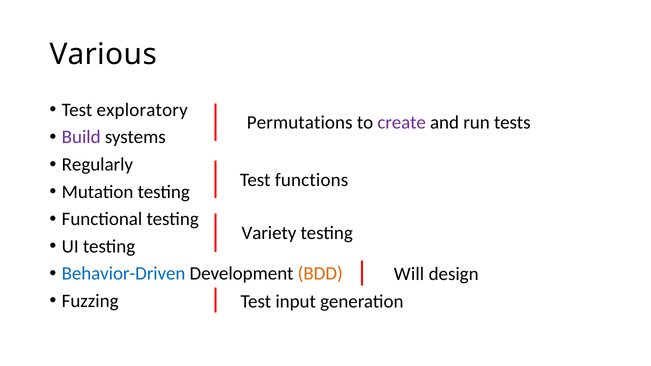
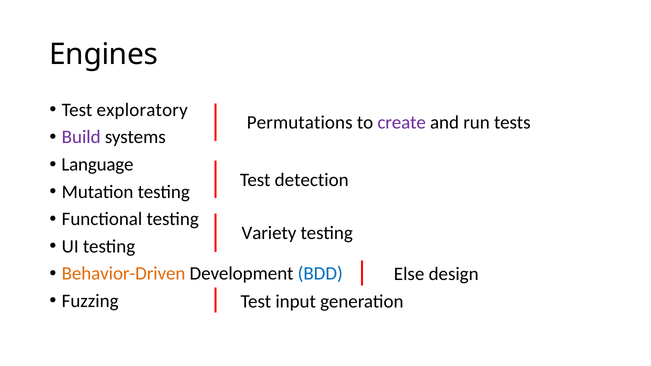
Various: Various -> Engines
Regularly: Regularly -> Language
functions: functions -> detection
Behavior-Driven colour: blue -> orange
BDD colour: orange -> blue
Will: Will -> Else
